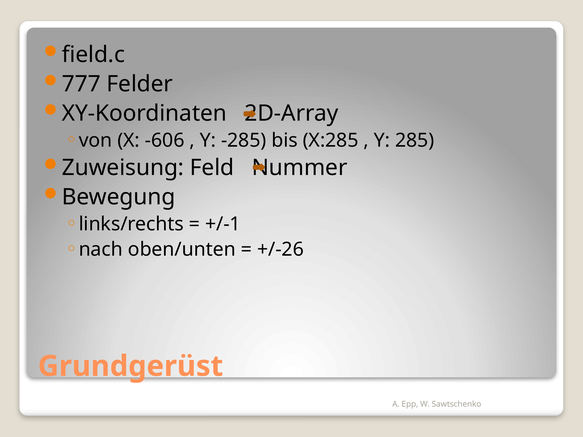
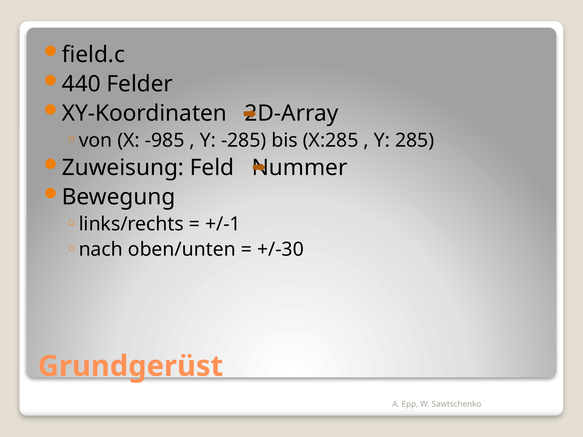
777: 777 -> 440
-606: -606 -> -985
+/-26: +/-26 -> +/-30
